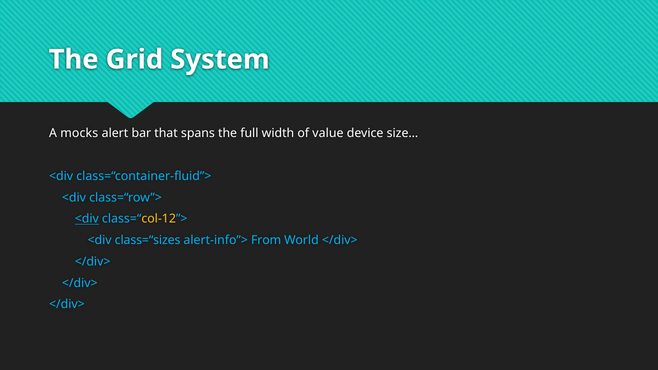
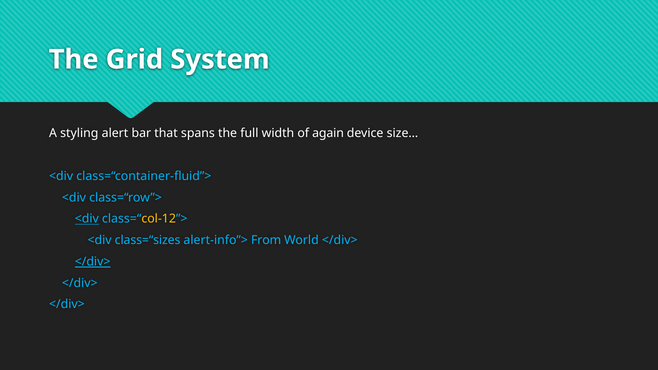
mocks: mocks -> styling
value: value -> again
</div> at (93, 262) underline: none -> present
